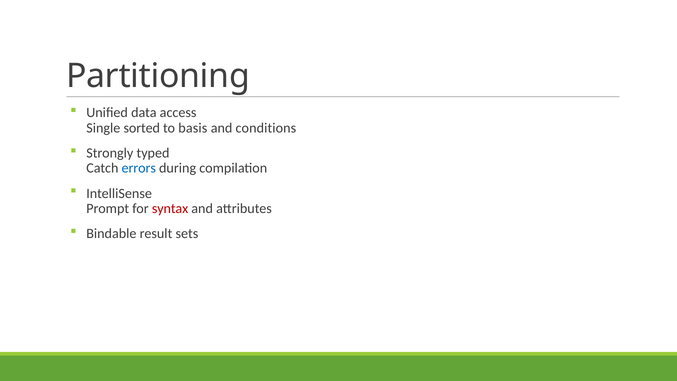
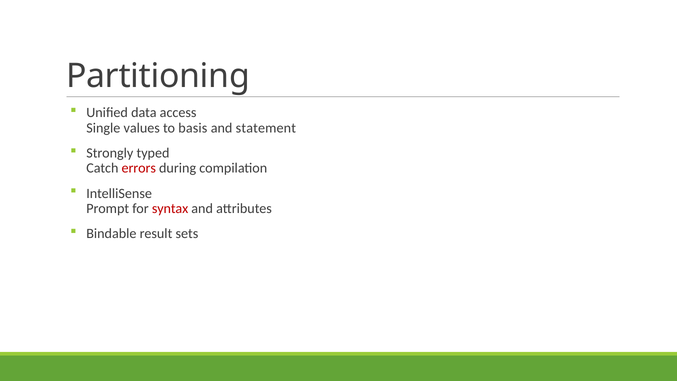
sorted: sorted -> values
conditions: conditions -> statement
errors colour: blue -> red
